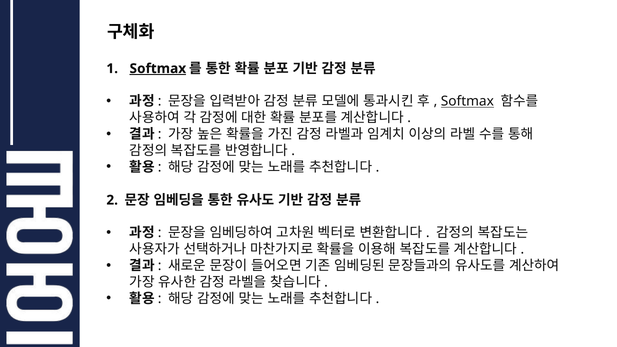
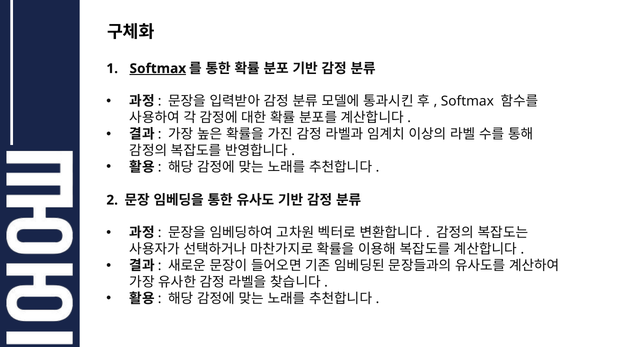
Softmax at (467, 101) underline: present -> none
